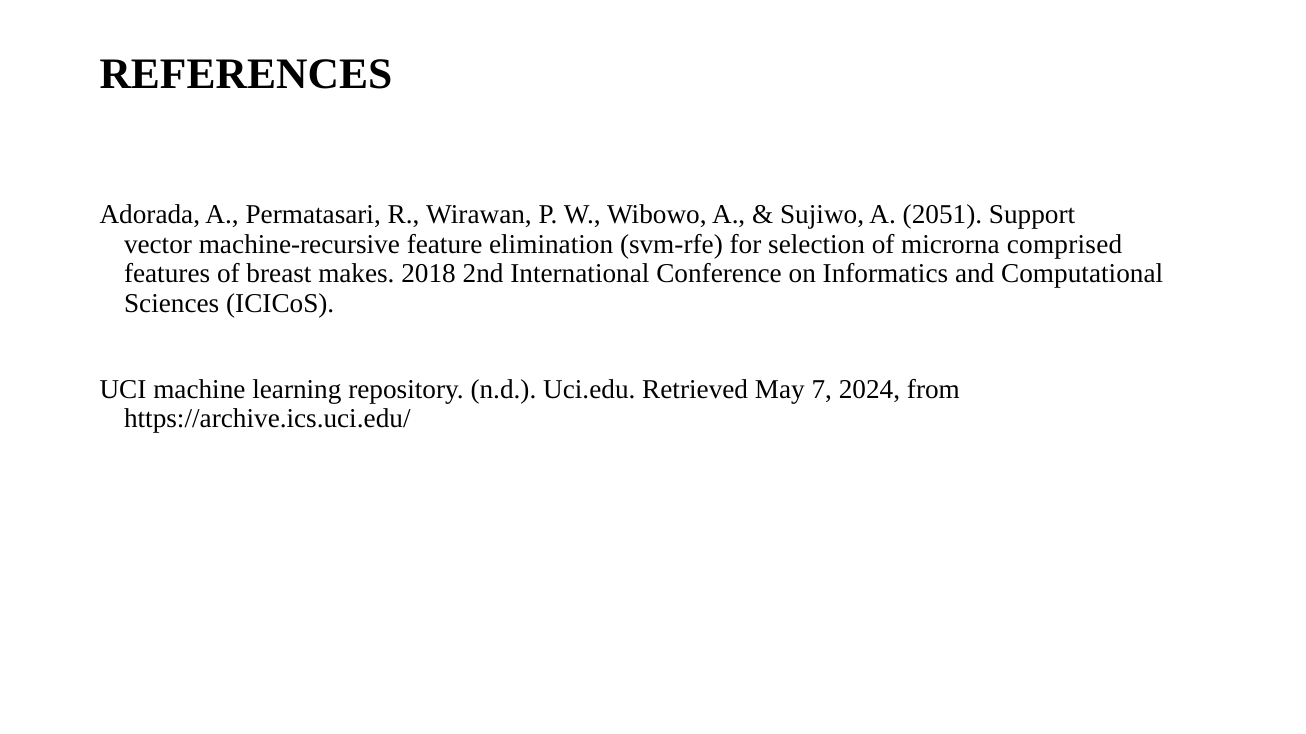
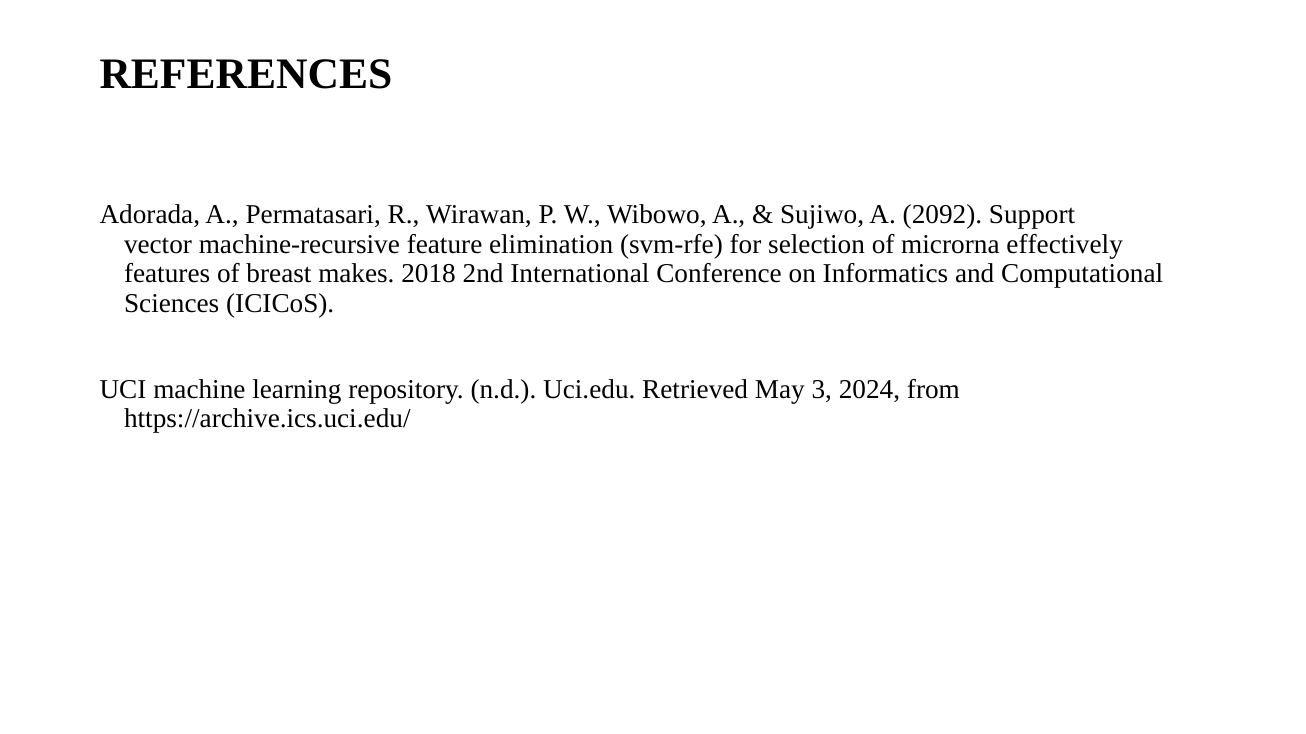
2051: 2051 -> 2092
comprised: comprised -> effectively
7: 7 -> 3
